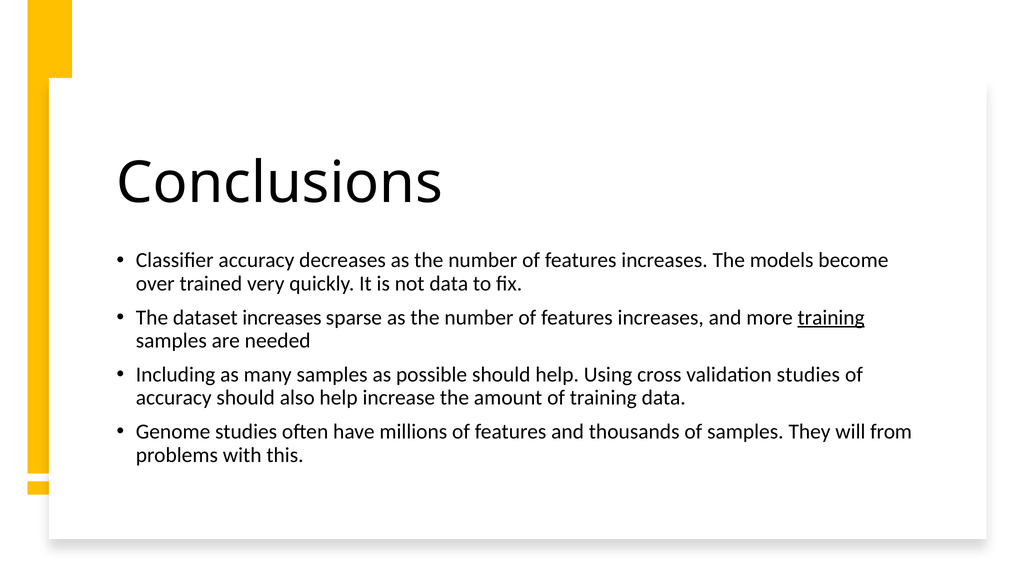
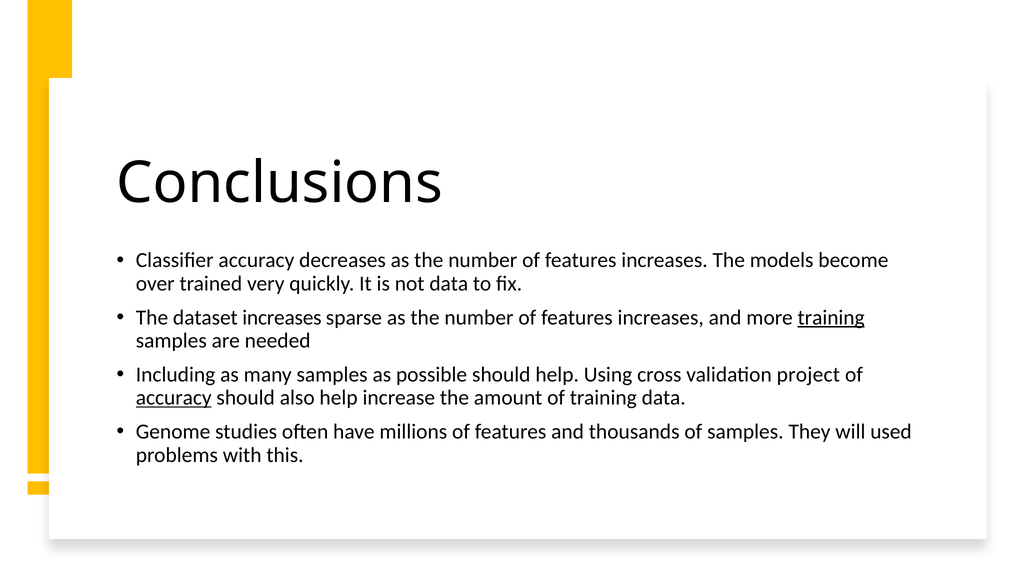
validation studies: studies -> project
accuracy at (174, 398) underline: none -> present
from: from -> used
